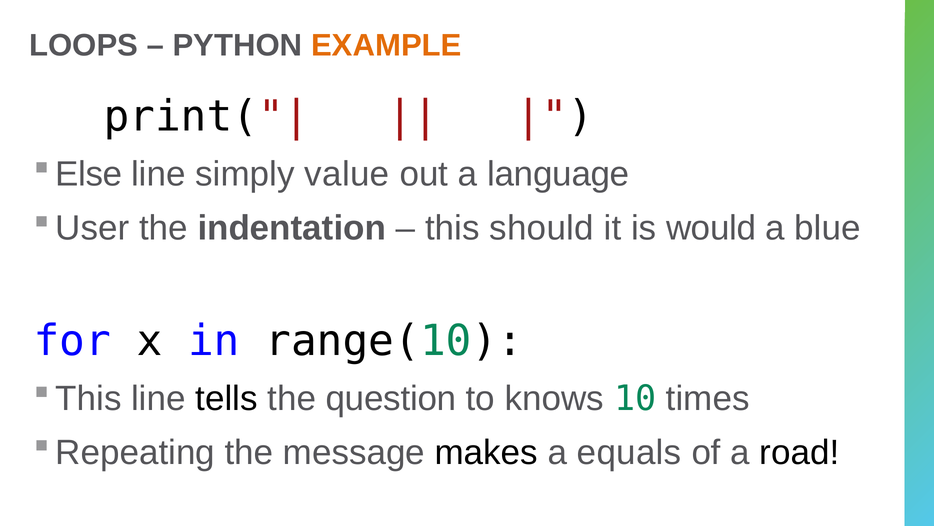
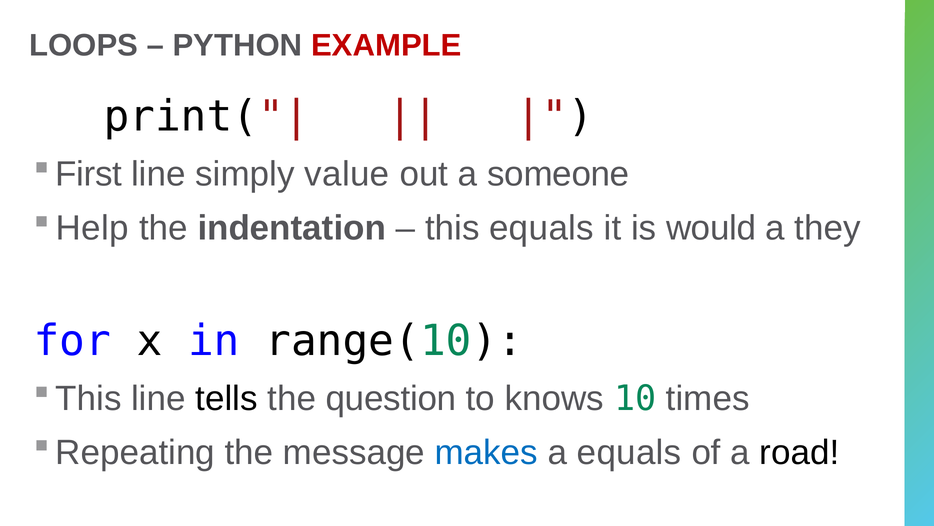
EXAMPLE colour: orange -> red
Else: Else -> First
language: language -> someone
User: User -> Help
this should: should -> equals
blue: blue -> they
makes colour: black -> blue
